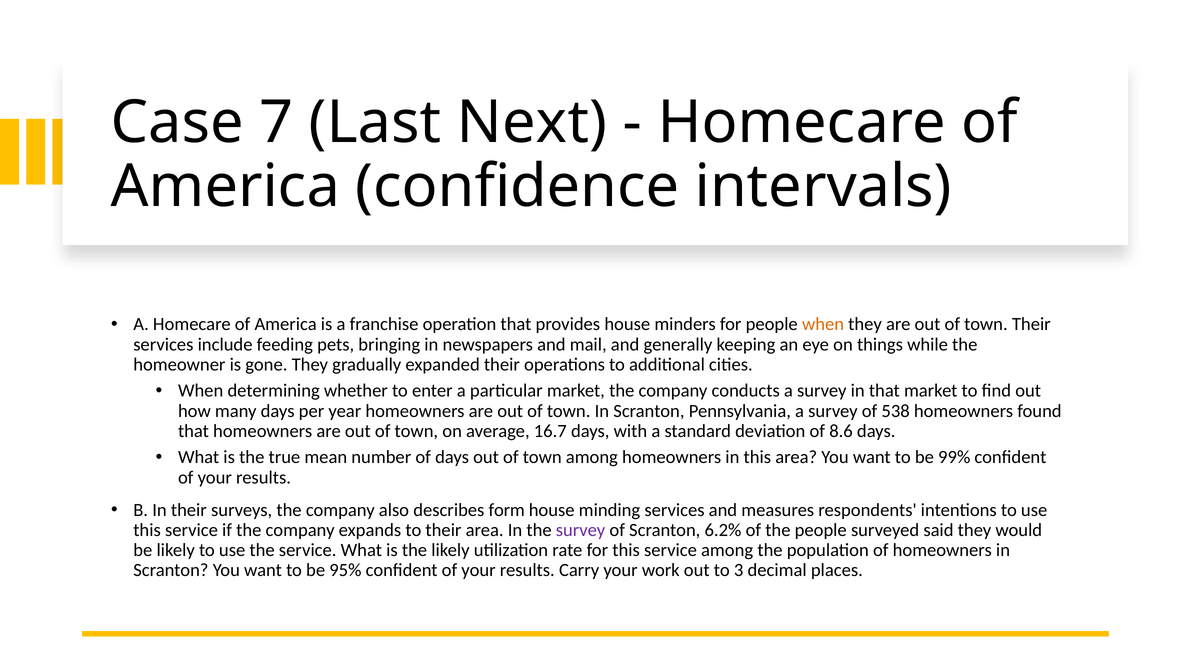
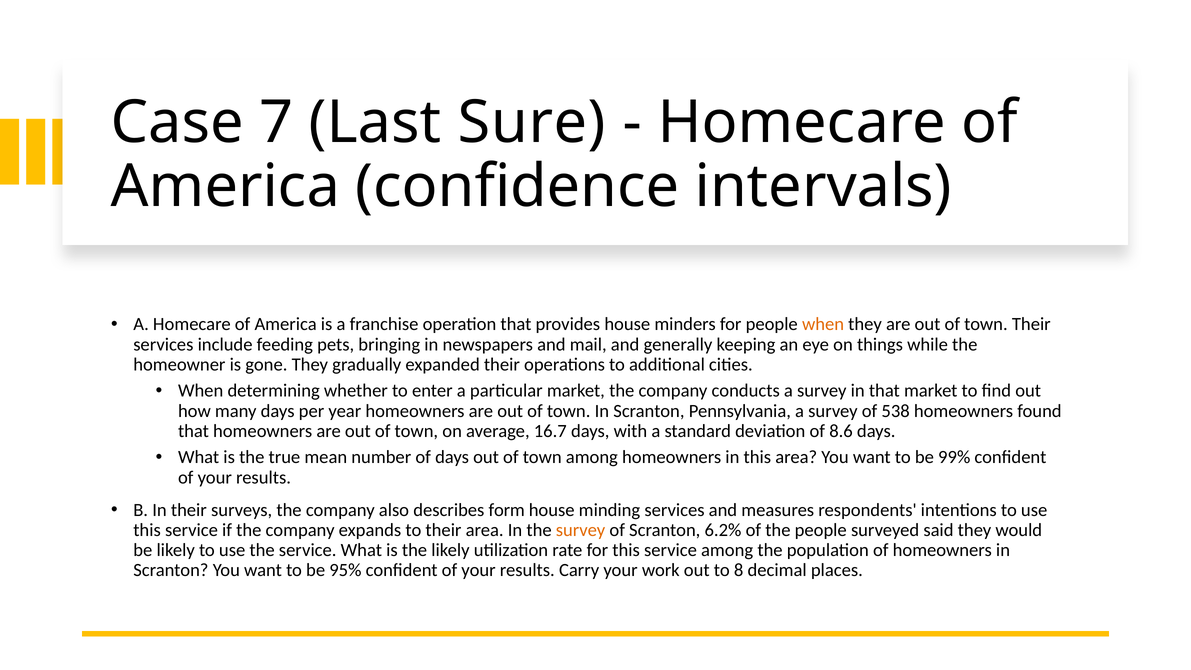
Next: Next -> Sure
survey at (581, 530) colour: purple -> orange
3: 3 -> 8
